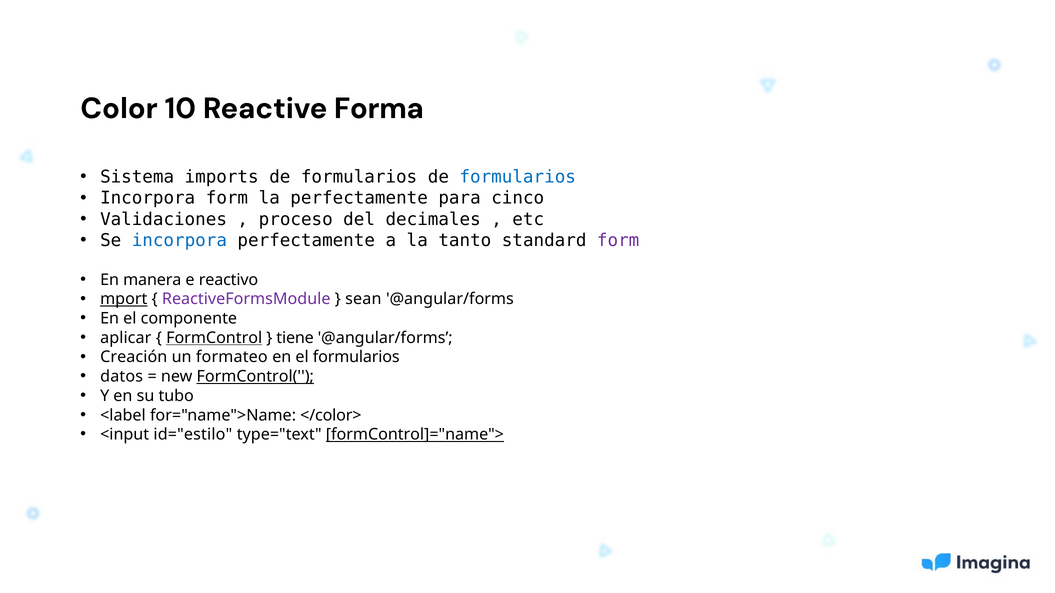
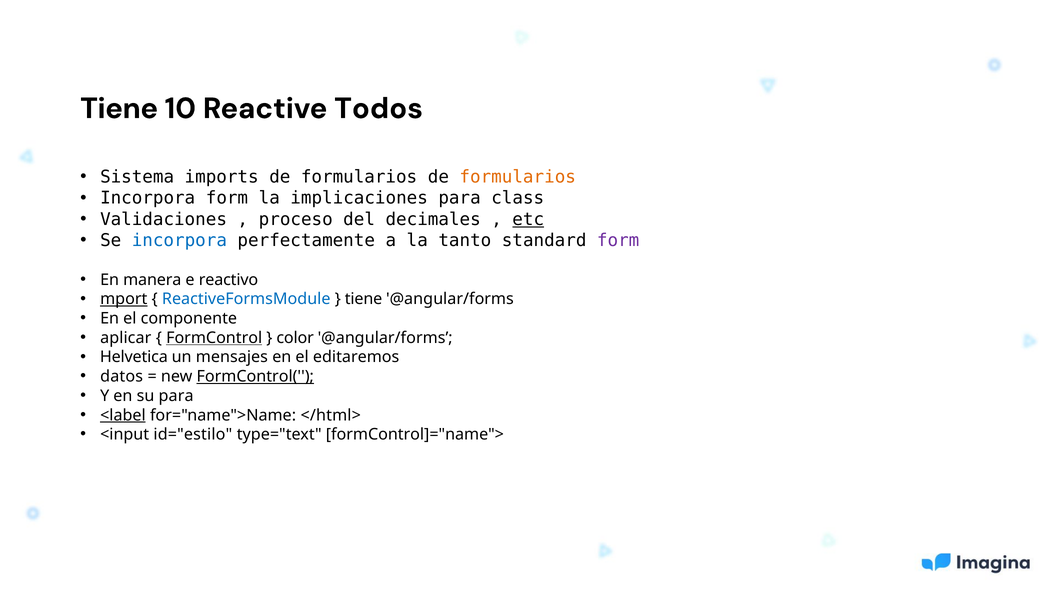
Color at (119, 108): Color -> Tiene
Forma: Forma -> Todos
formularios at (518, 177) colour: blue -> orange
la perfectamente: perfectamente -> implicaciones
cinco: cinco -> class
etc underline: none -> present
ReactiveFormsModule colour: purple -> blue
sean at (363, 299): sean -> tiene
tiene: tiene -> color
Creación: Creación -> Helvetica
formateo: formateo -> mensajes
el formularios: formularios -> editaremos
su tubo: tubo -> para
<label underline: none -> present
</color>: </color> -> </html>
formControl]="name"> underline: present -> none
